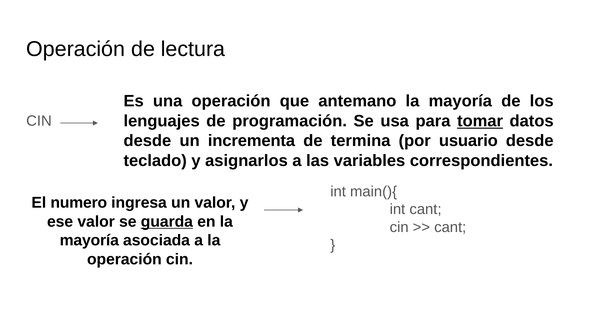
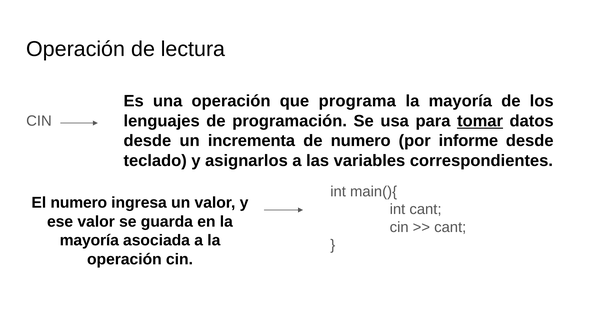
antemano: antemano -> programa
de termina: termina -> numero
usuario: usuario -> informe
guarda underline: present -> none
